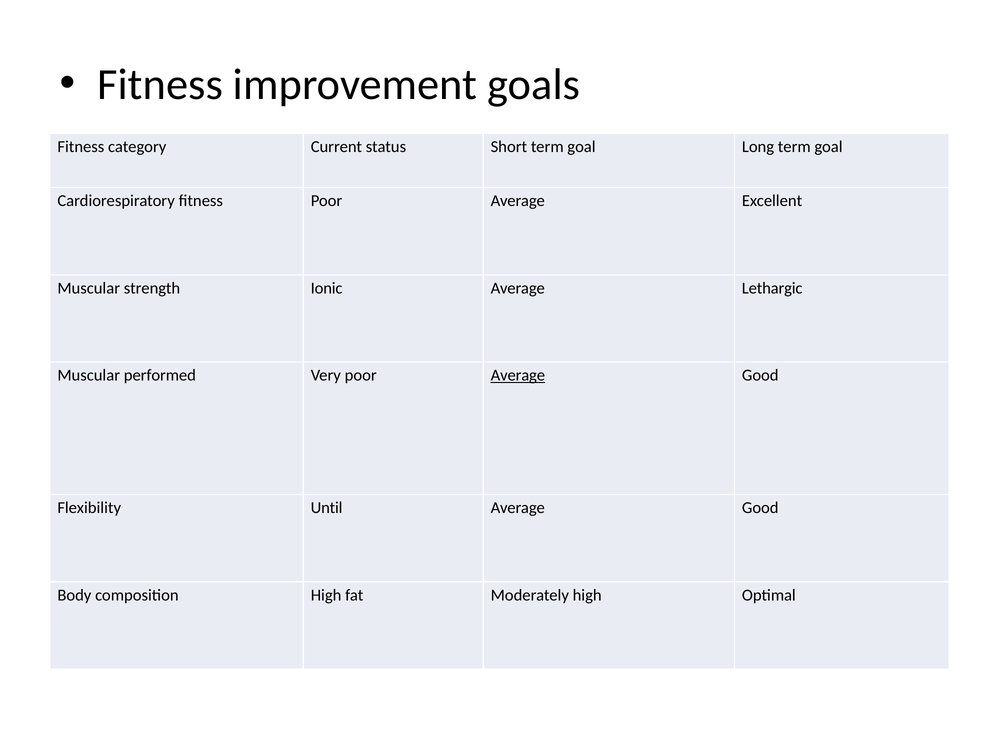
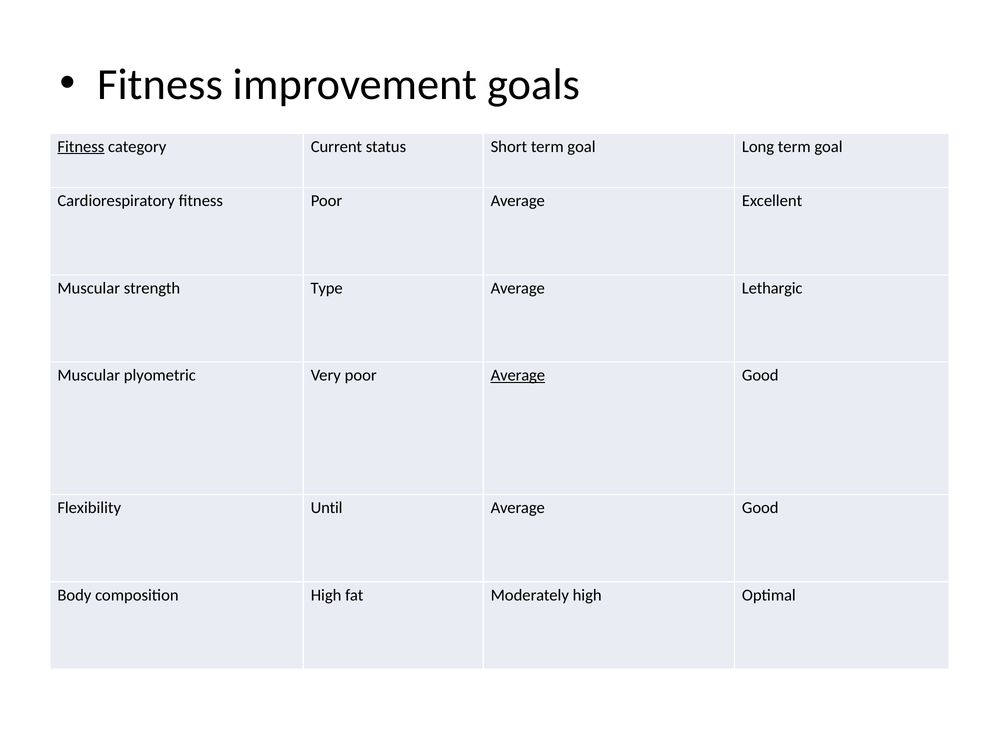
Fitness at (81, 147) underline: none -> present
Ionic: Ionic -> Type
performed: performed -> plyometric
